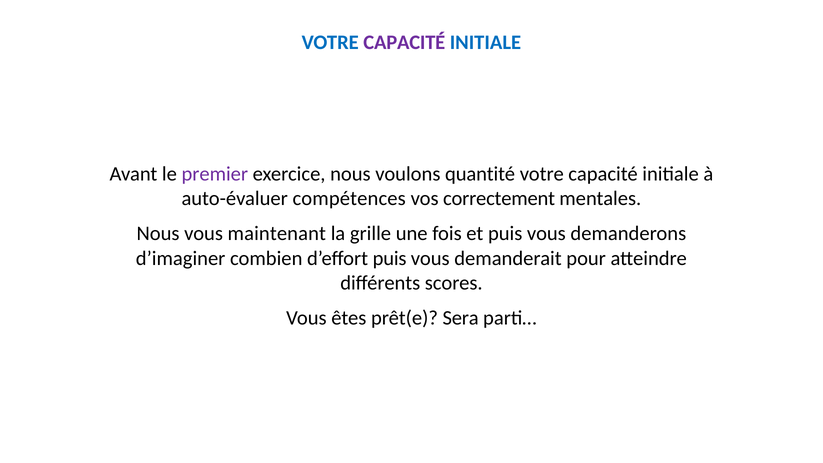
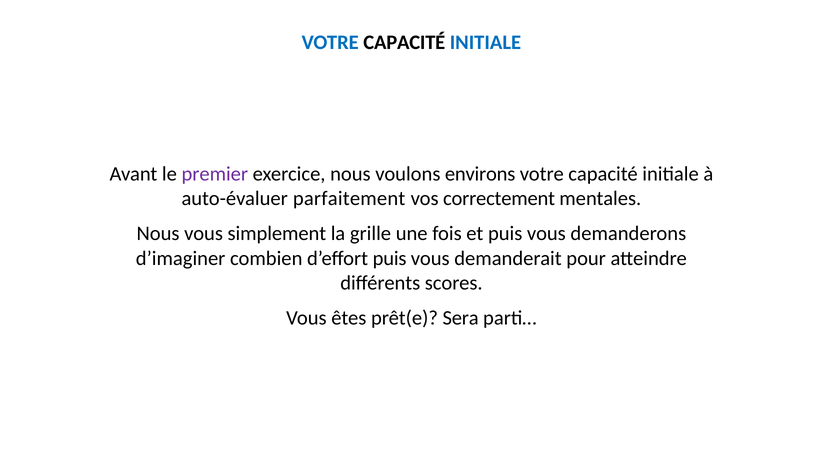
CAPACITÉ at (404, 43) colour: purple -> black
quantité: quantité -> environs
compétences: compétences -> parfaitement
maintenant: maintenant -> simplement
